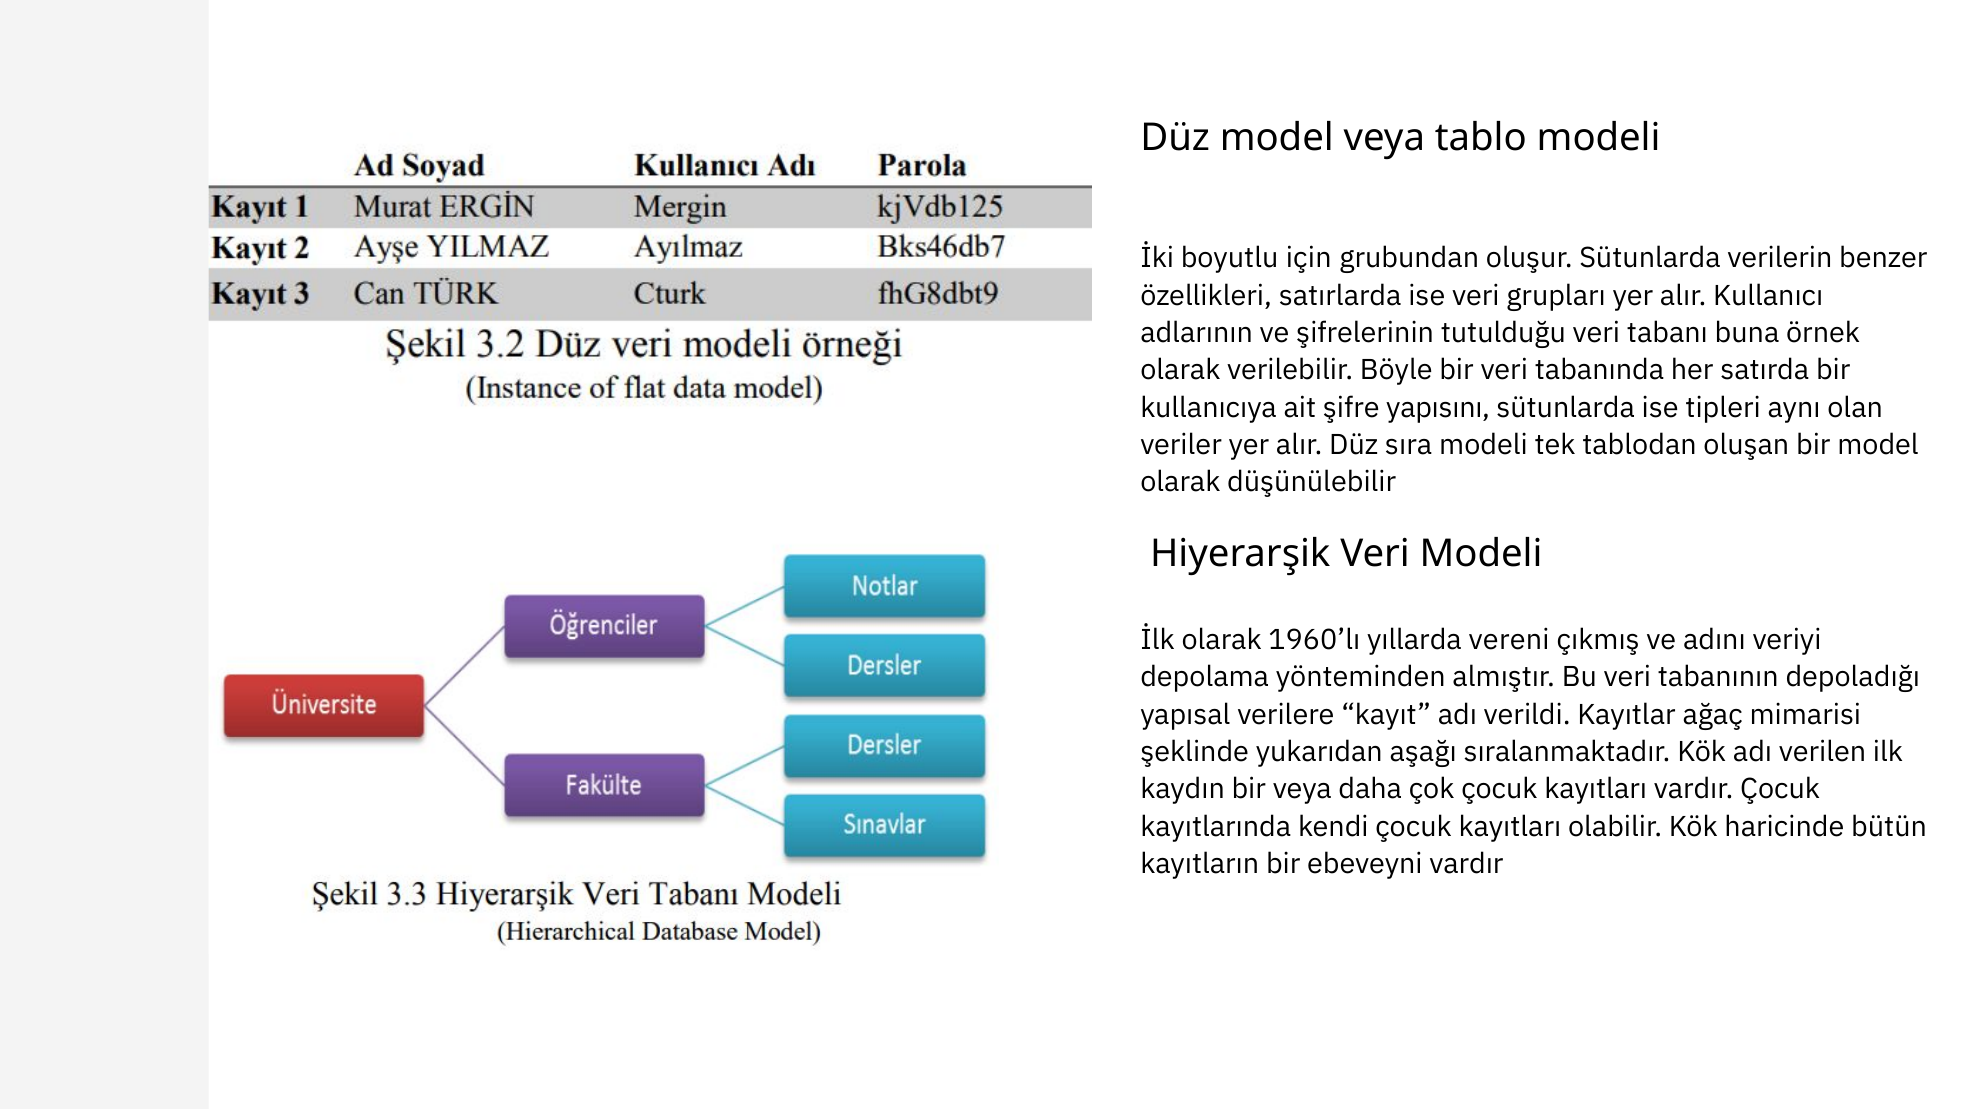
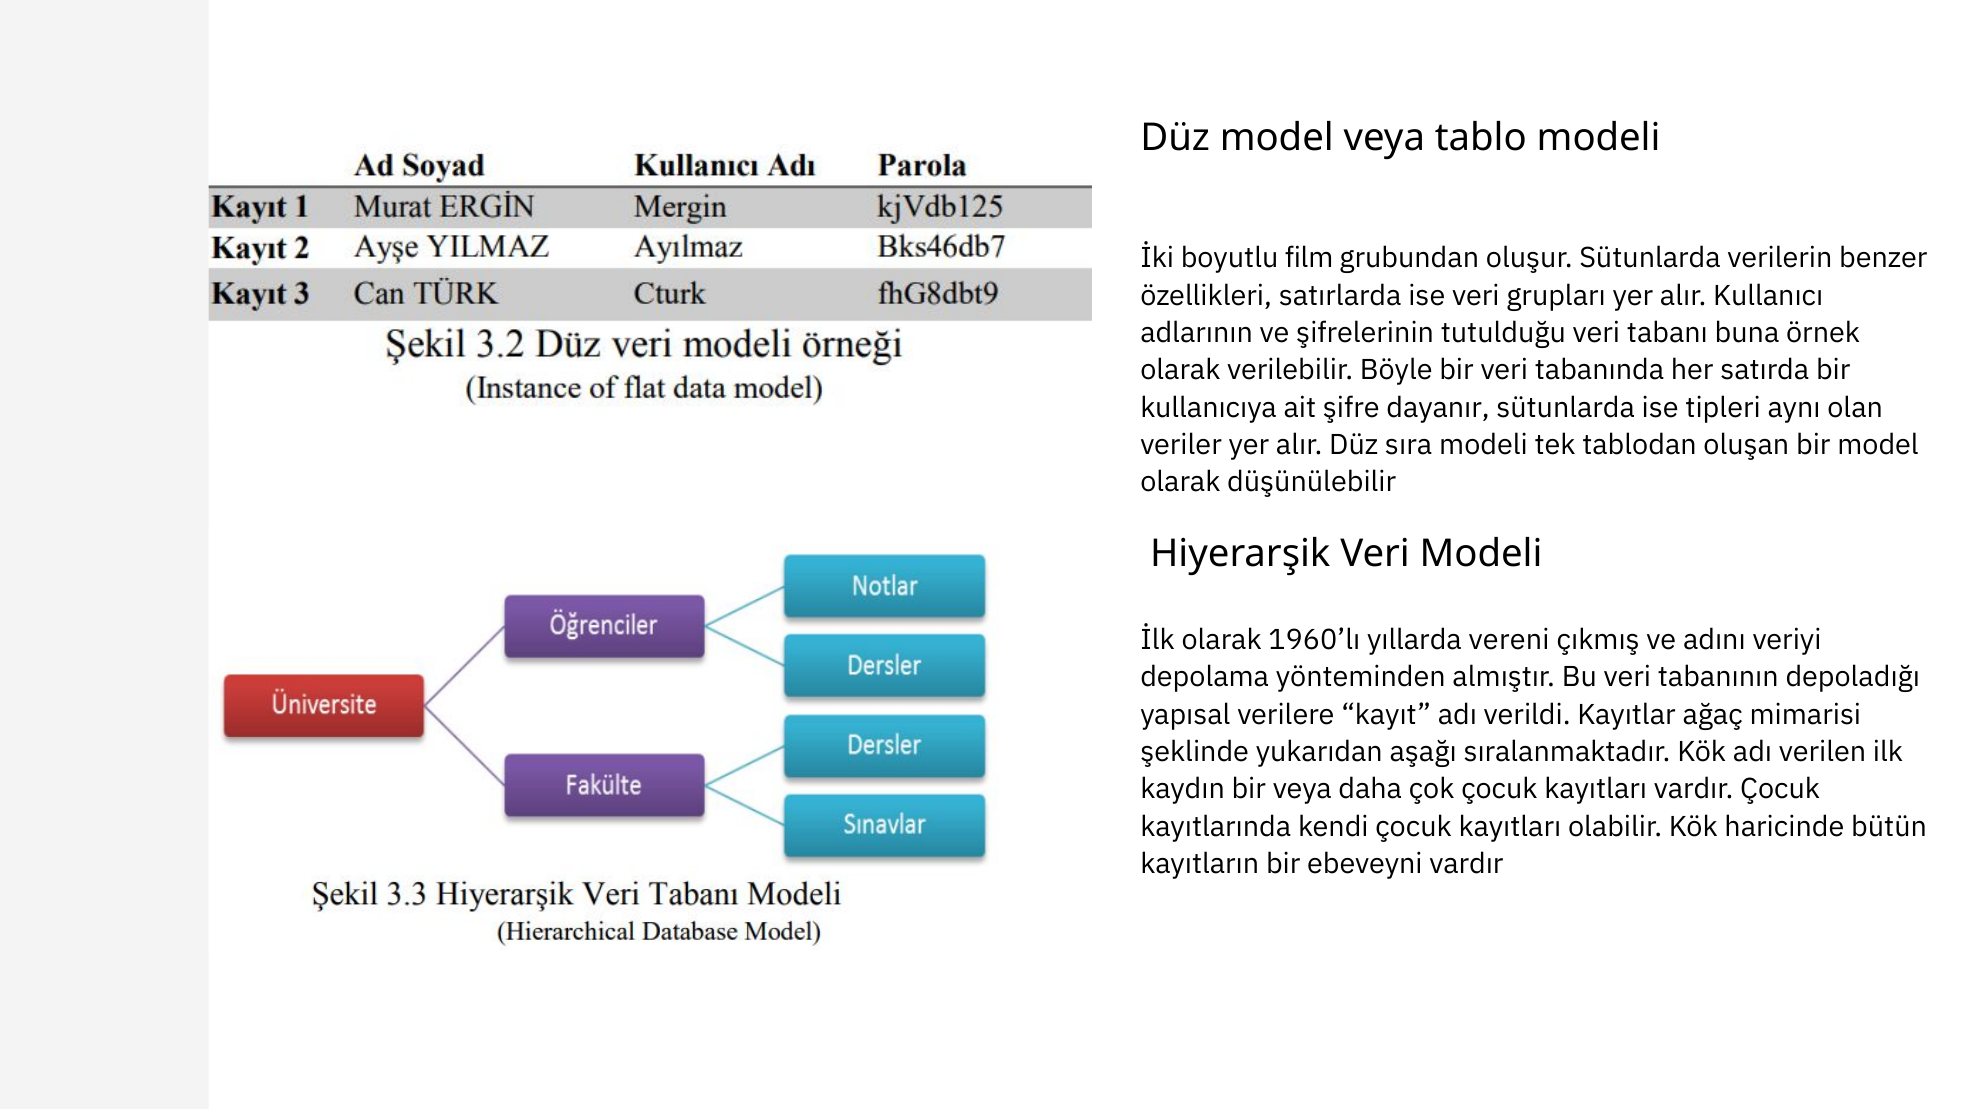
için: için -> film
yapısını: yapısını -> dayanır
